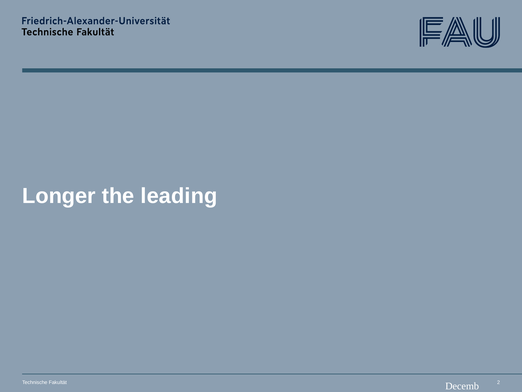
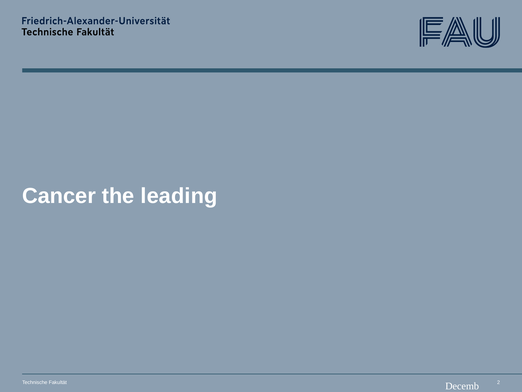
Longer: Longer -> Cancer
